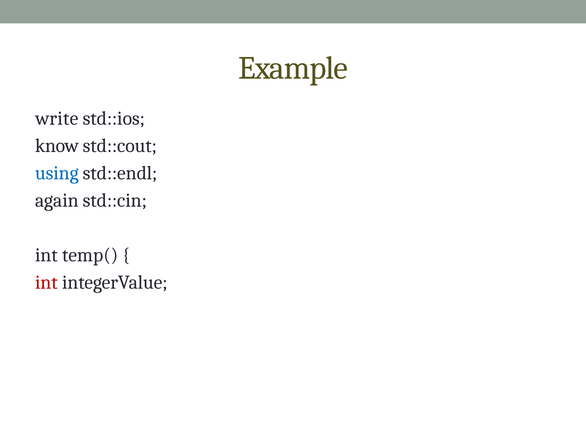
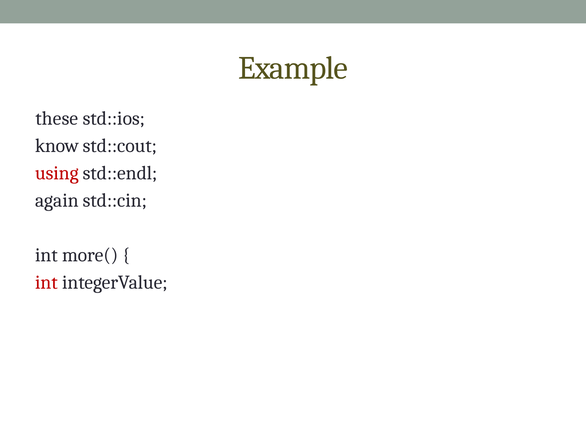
write: write -> these
using colour: blue -> red
temp(: temp( -> more(
